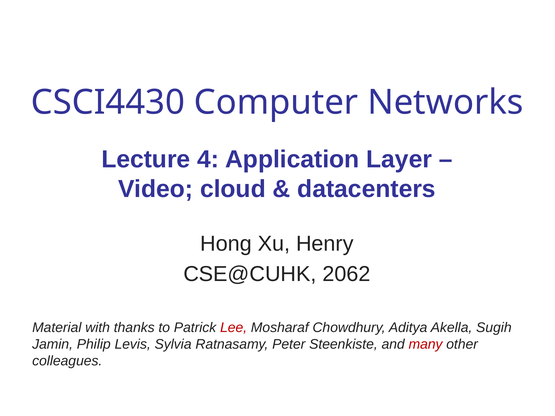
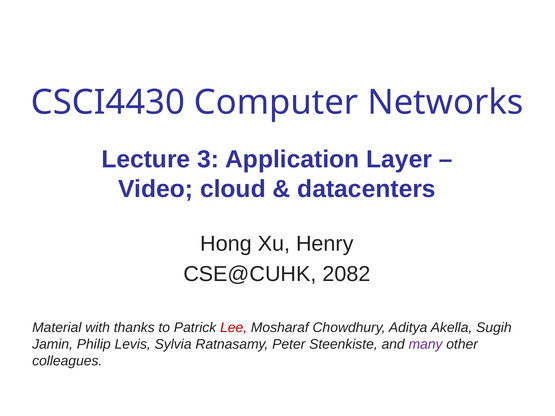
4: 4 -> 3
2062: 2062 -> 2082
many colour: red -> purple
